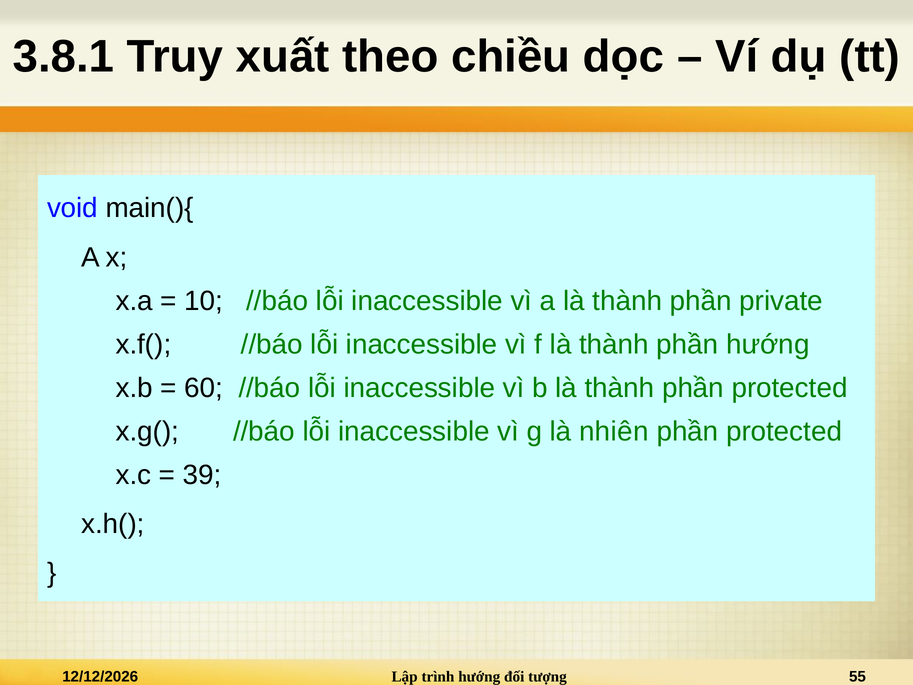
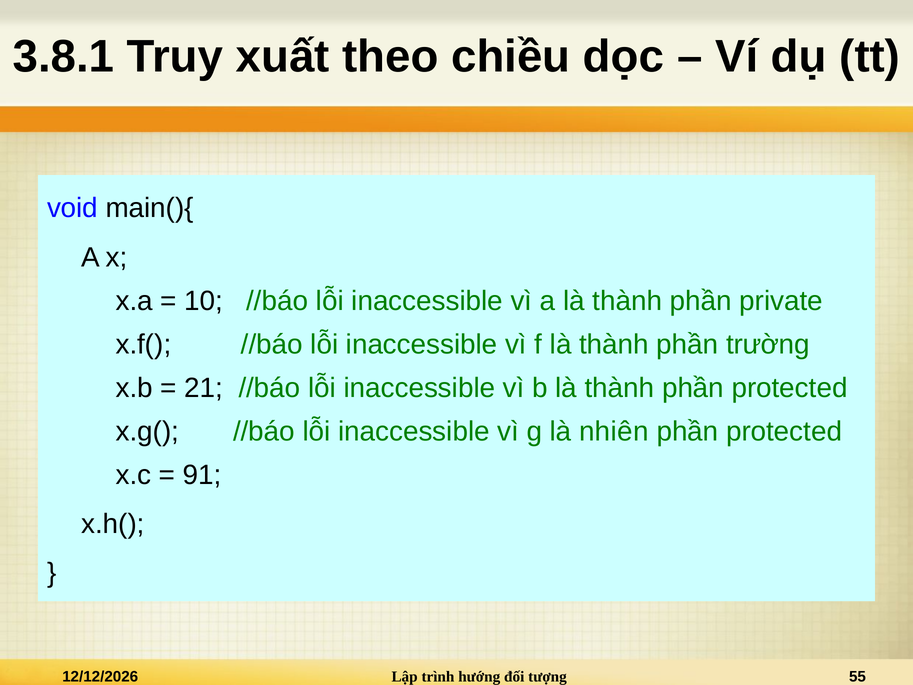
phần hướng: hướng -> trường
60: 60 -> 21
39: 39 -> 91
